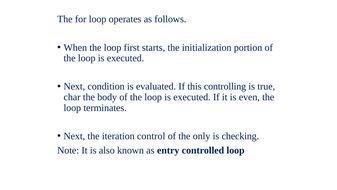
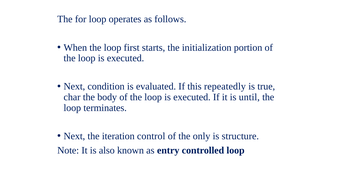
controlling: controlling -> repeatedly
even: even -> until
checking: checking -> structure
